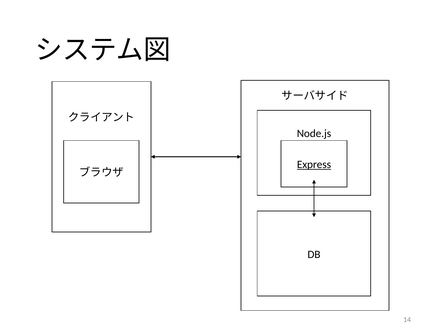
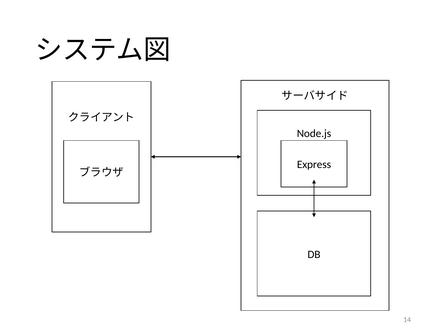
Express underline: present -> none
